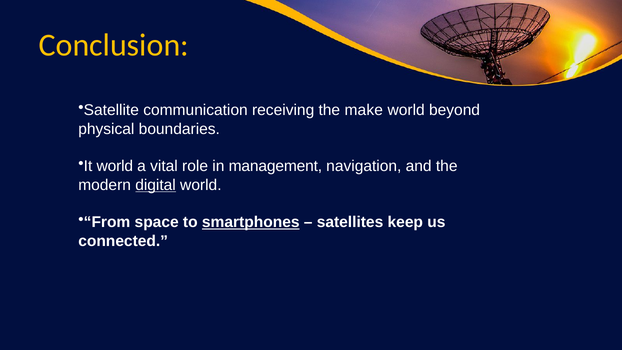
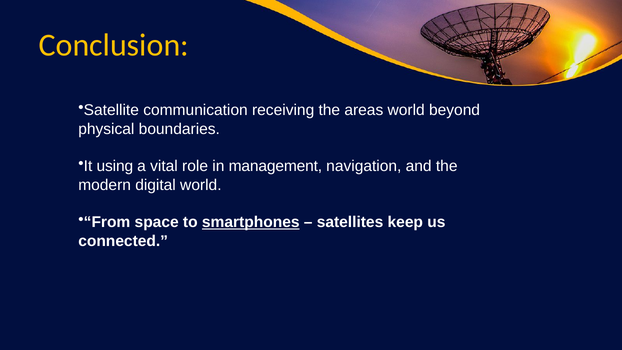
make: make -> areas
It world: world -> using
digital underline: present -> none
